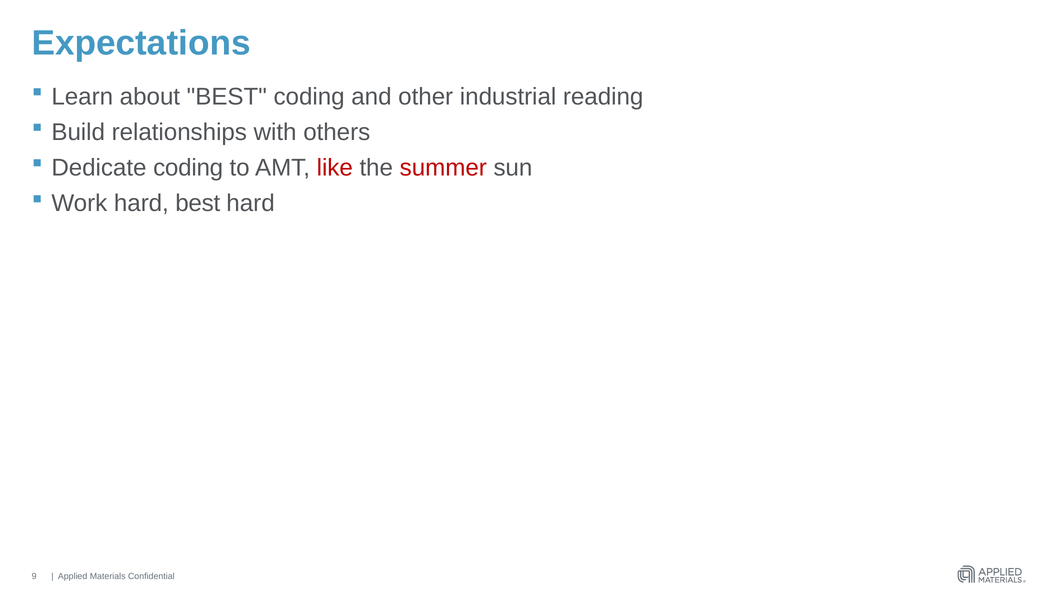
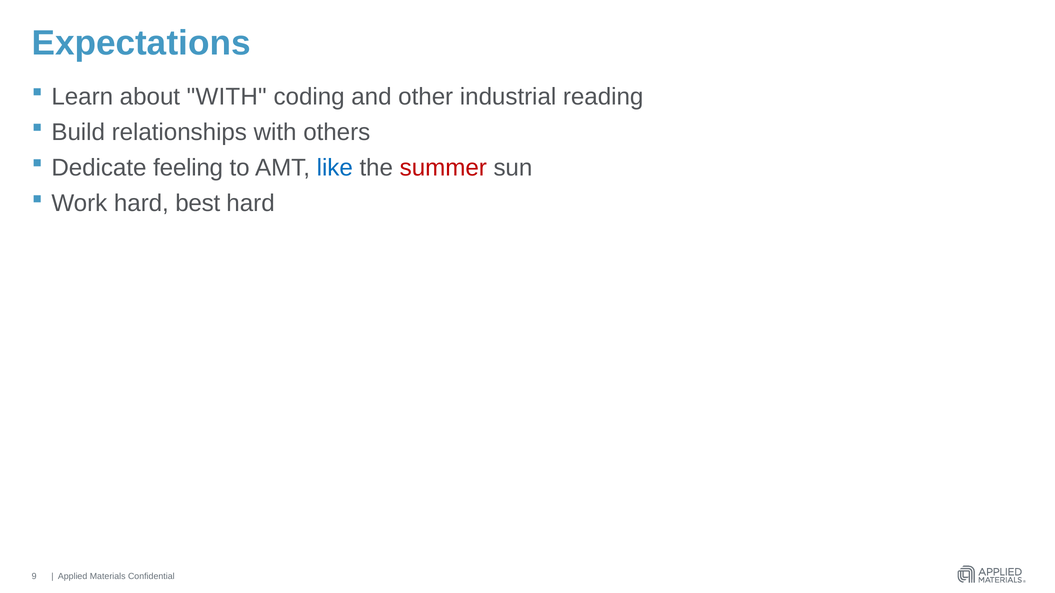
about BEST: BEST -> WITH
Dedicate coding: coding -> feeling
like colour: red -> blue
